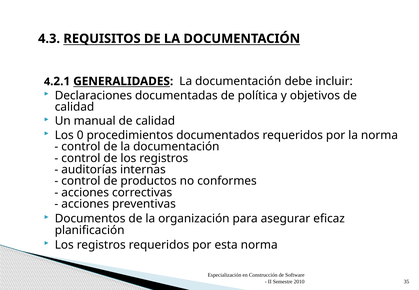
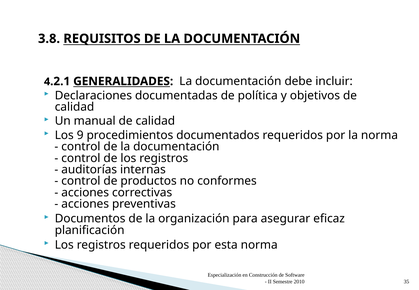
4.3: 4.3 -> 3.8
0: 0 -> 9
